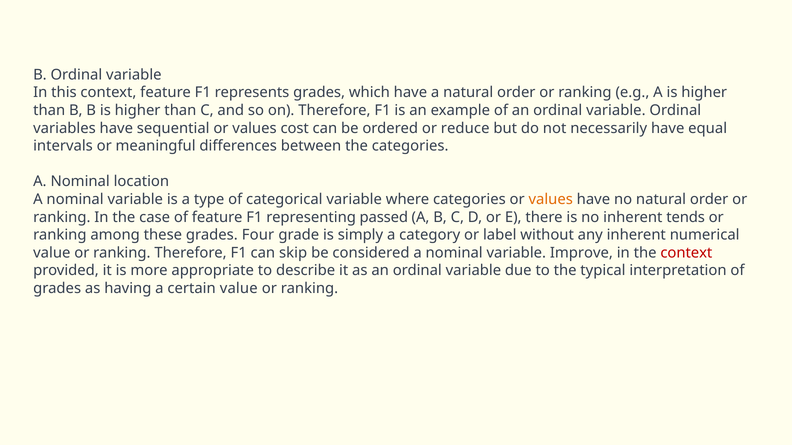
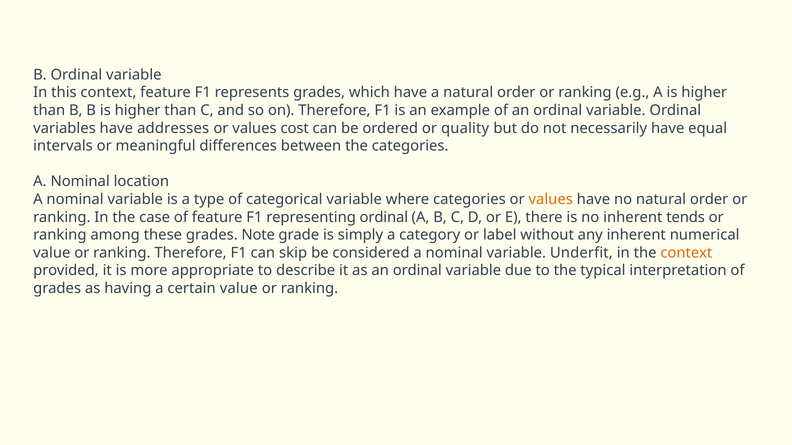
sequential: sequential -> addresses
reduce: reduce -> quality
representing passed: passed -> ordinal
Four: Four -> Note
Improve: Improve -> Underfit
context at (686, 253) colour: red -> orange
